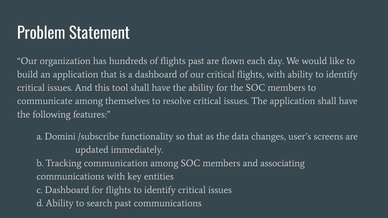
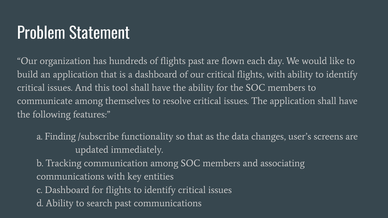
Domini: Domini -> Finding
